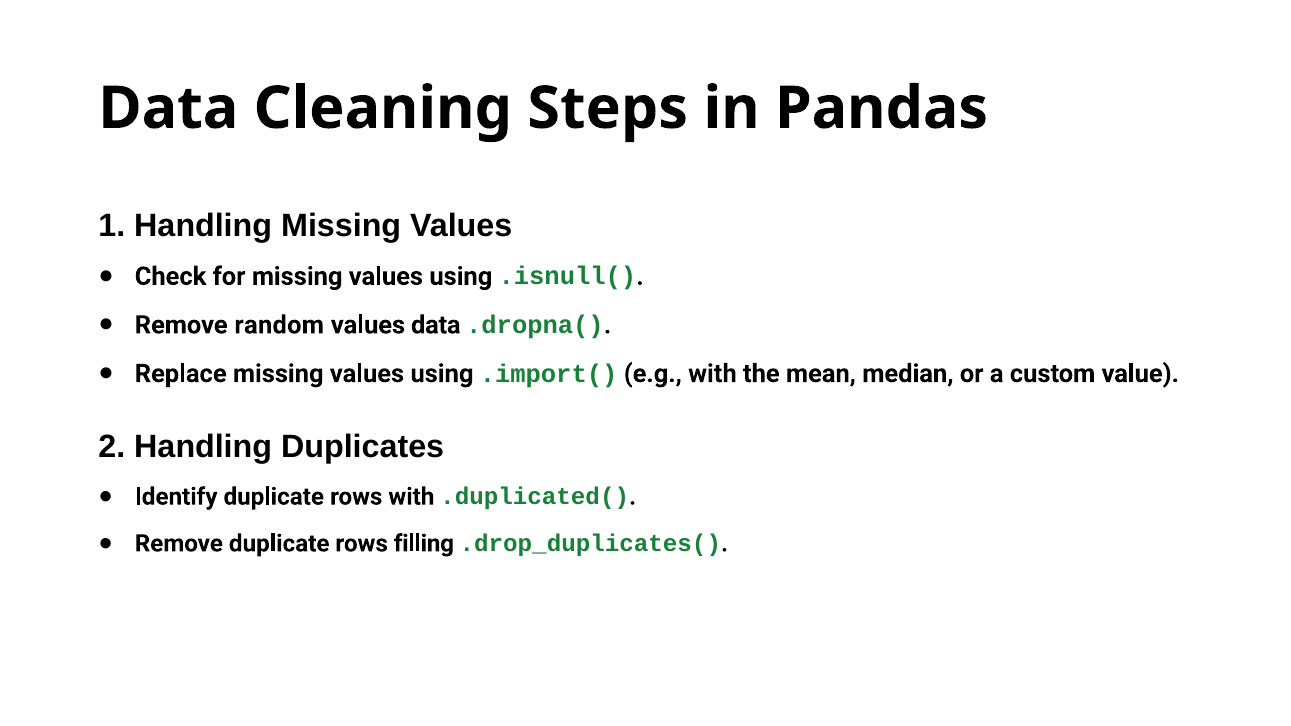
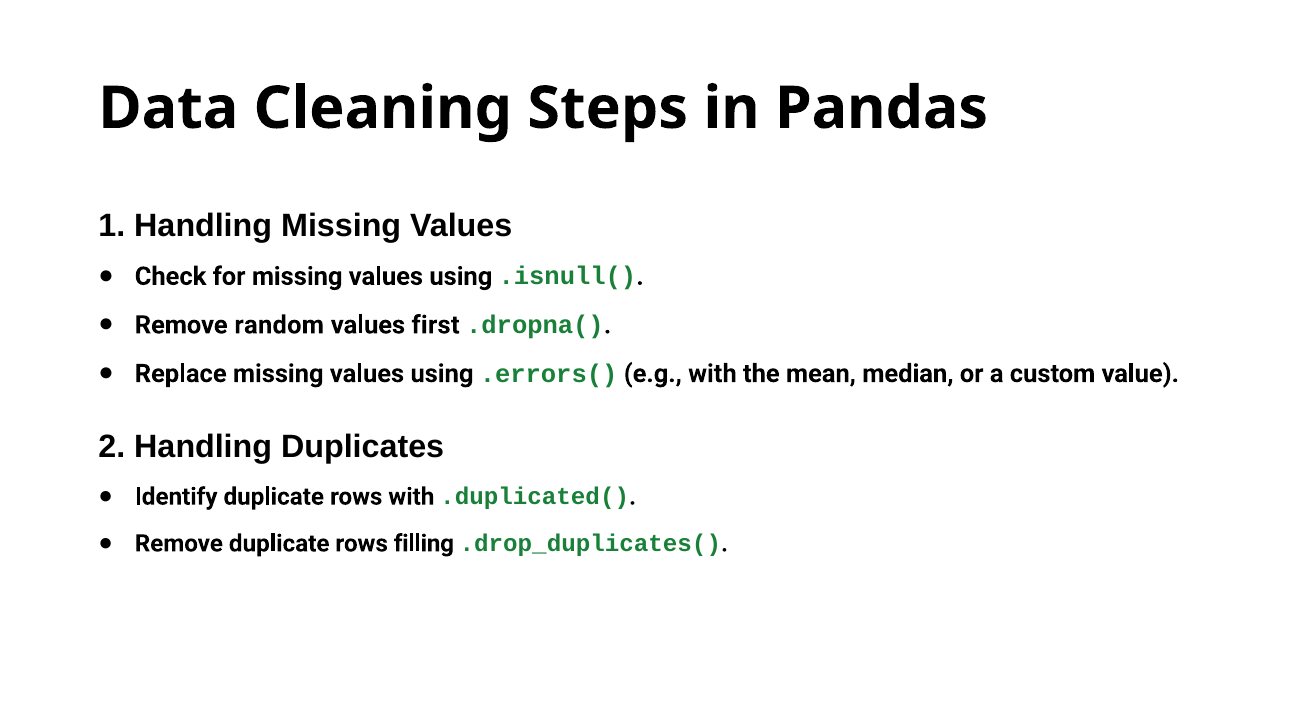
values data: data -> first
.import(: .import( -> .errors(
